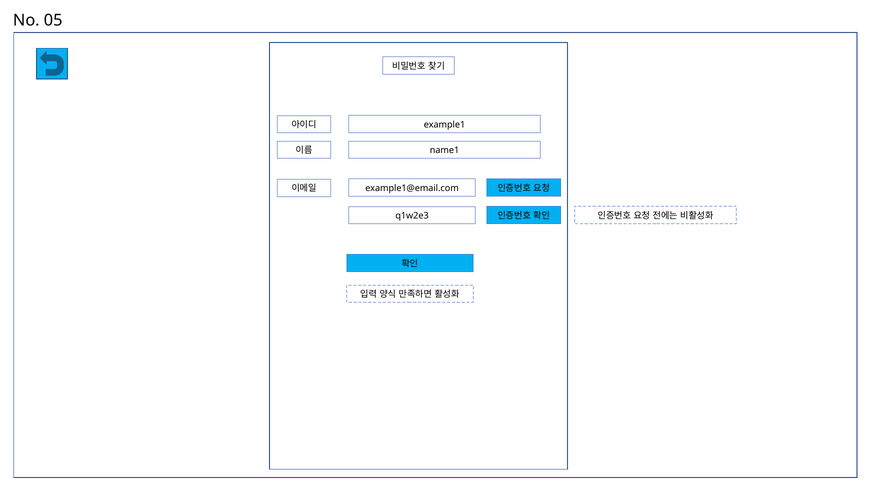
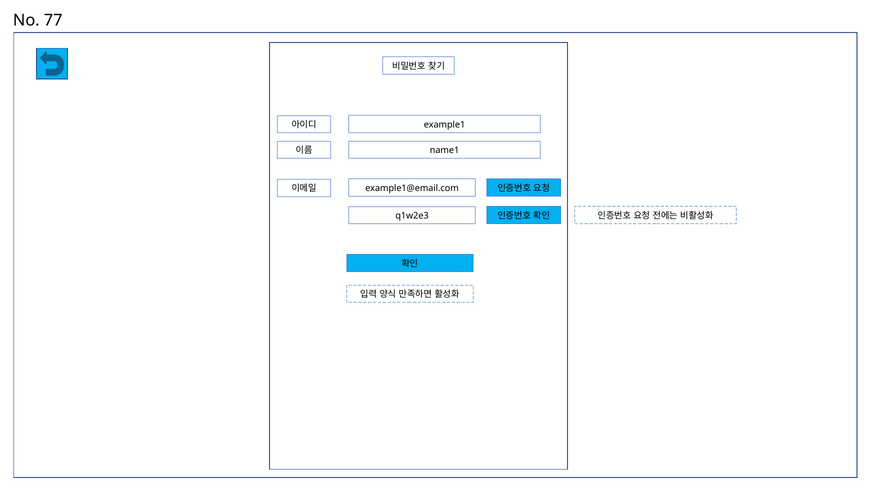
05: 05 -> 77
